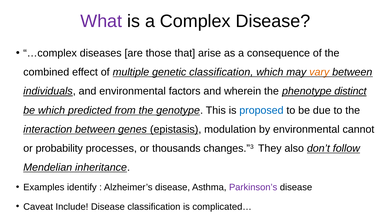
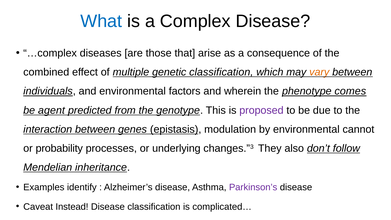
What colour: purple -> blue
distinct: distinct -> comes
be which: which -> agent
proposed colour: blue -> purple
thousands: thousands -> underlying
Include: Include -> Instead
